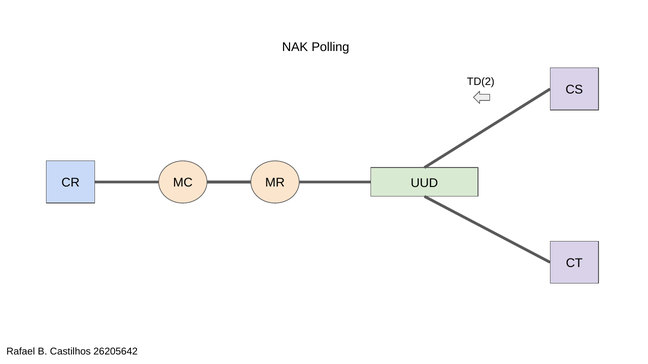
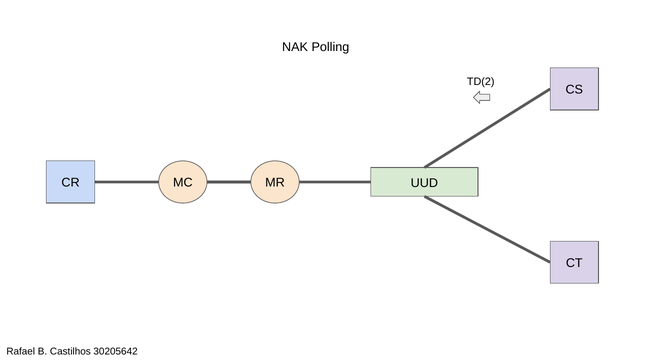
26205642: 26205642 -> 30205642
